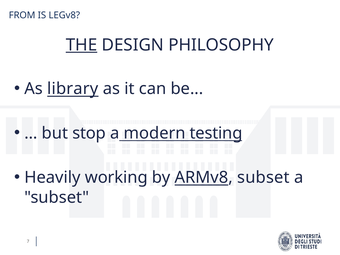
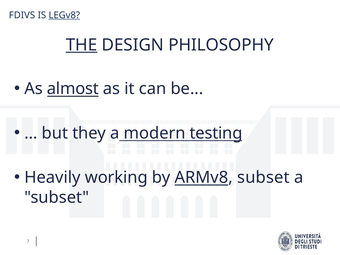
FROM: FROM -> FDIVS
LEGv8 underline: none -> present
library: library -> almost
stop: stop -> they
